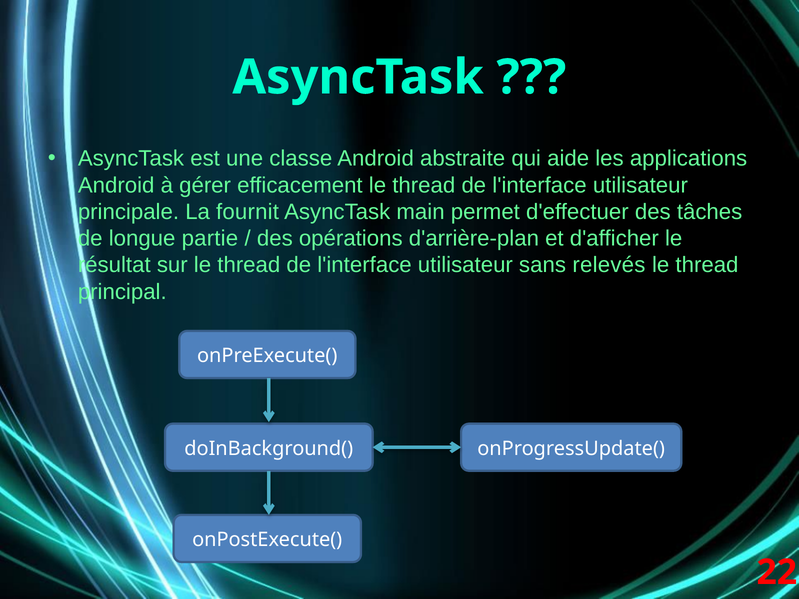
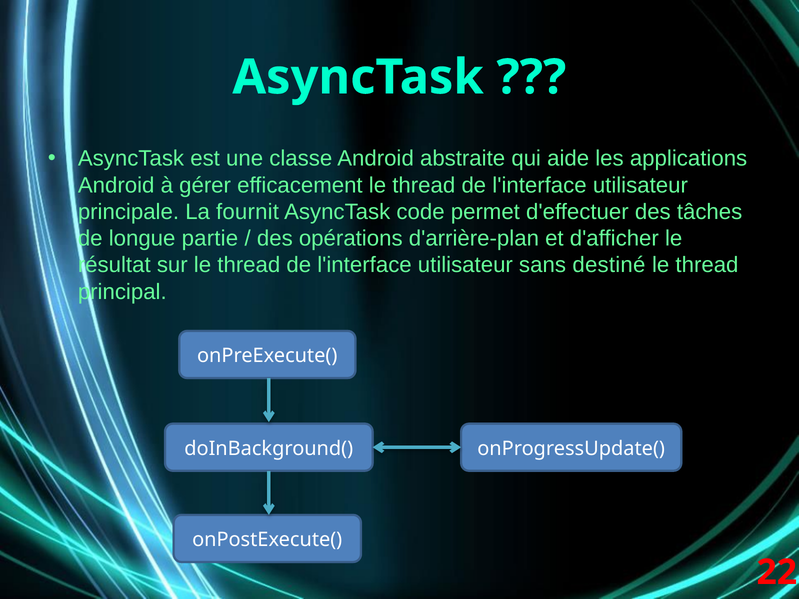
main: main -> code
relevés: relevés -> destiné
